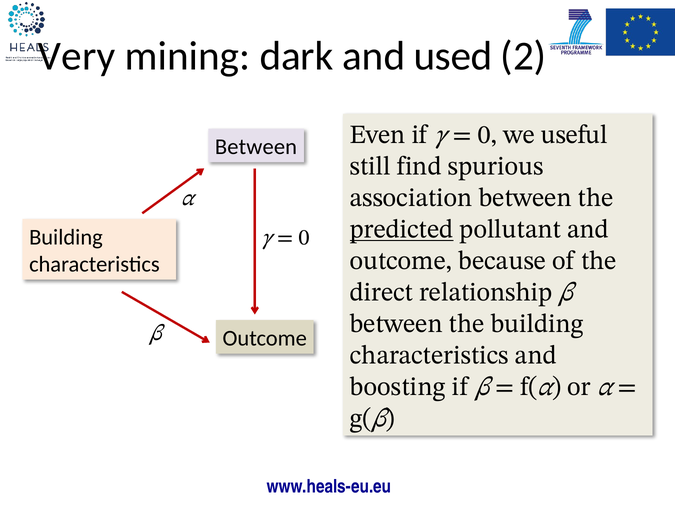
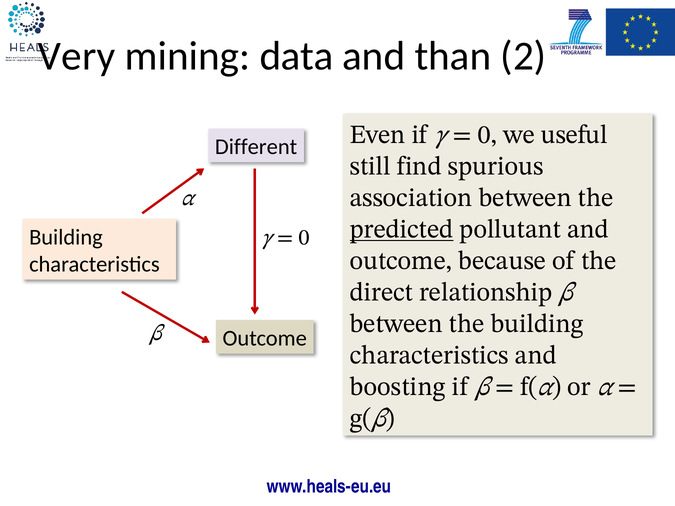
dark: dark -> data
used: used -> than
Between at (256, 147): Between -> Different
